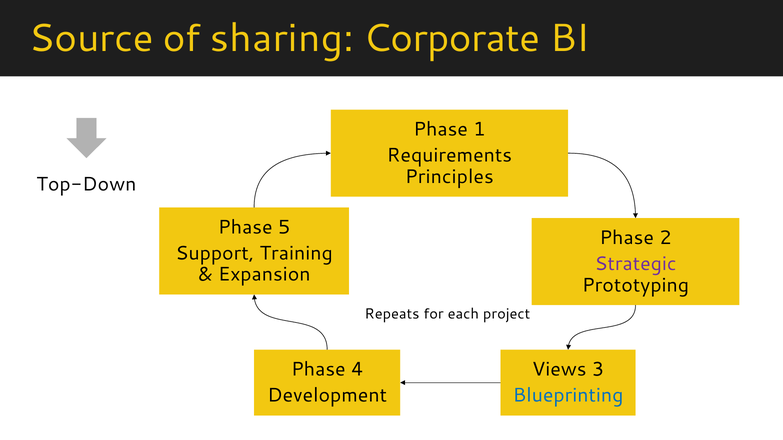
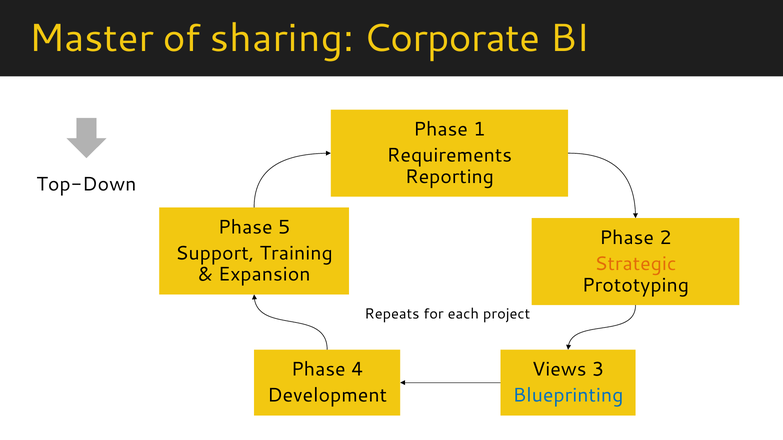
Source: Source -> Master
Principles: Principles -> Reporting
Strategic colour: purple -> orange
